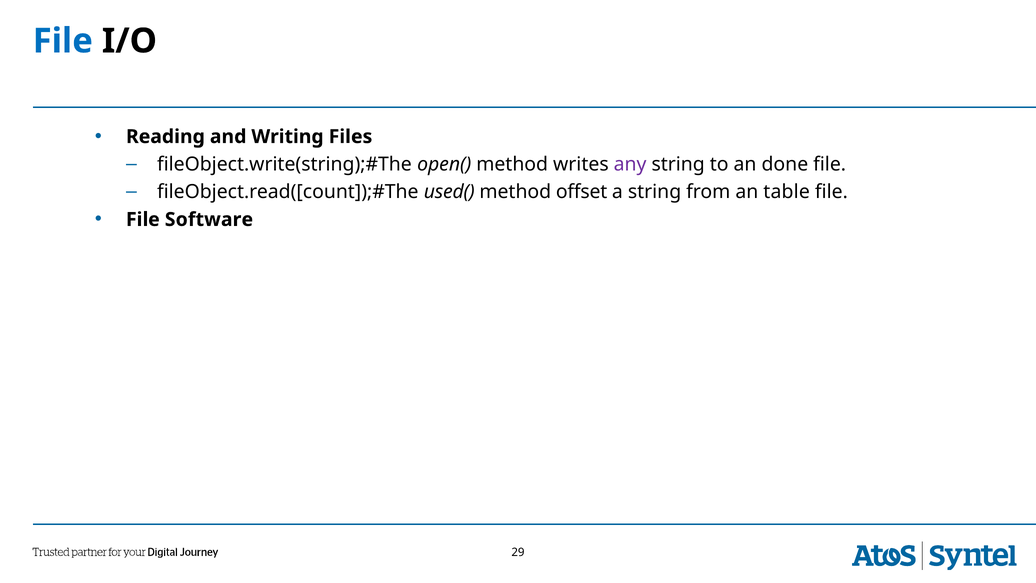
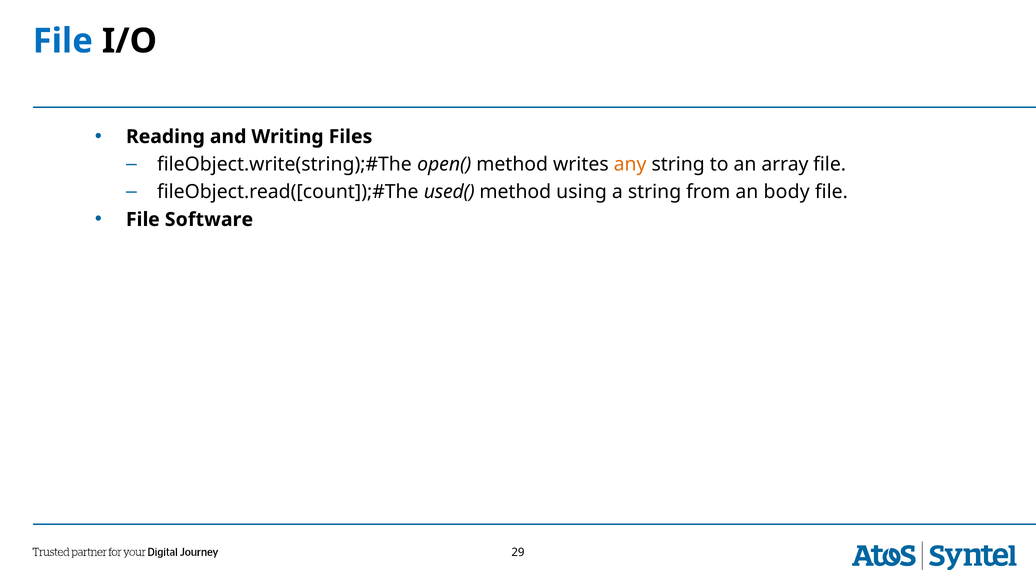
any colour: purple -> orange
done: done -> array
offset: offset -> using
table: table -> body
